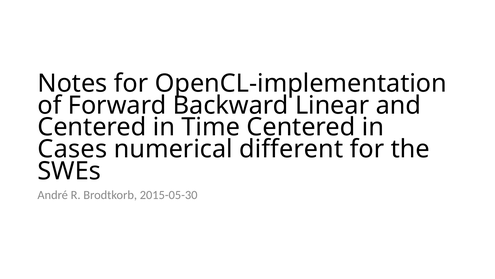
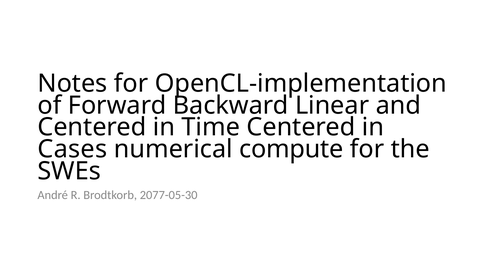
different: different -> compute
2015-05-30: 2015-05-30 -> 2077-05-30
